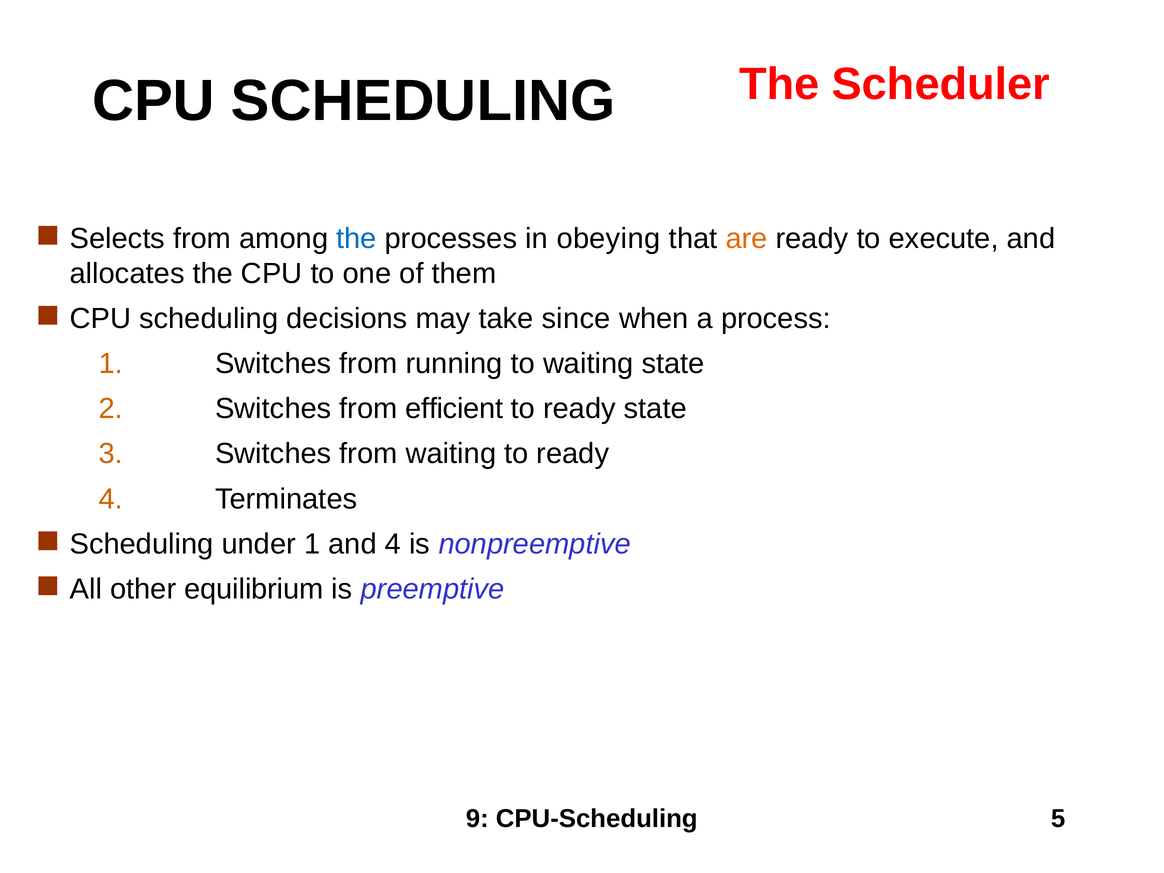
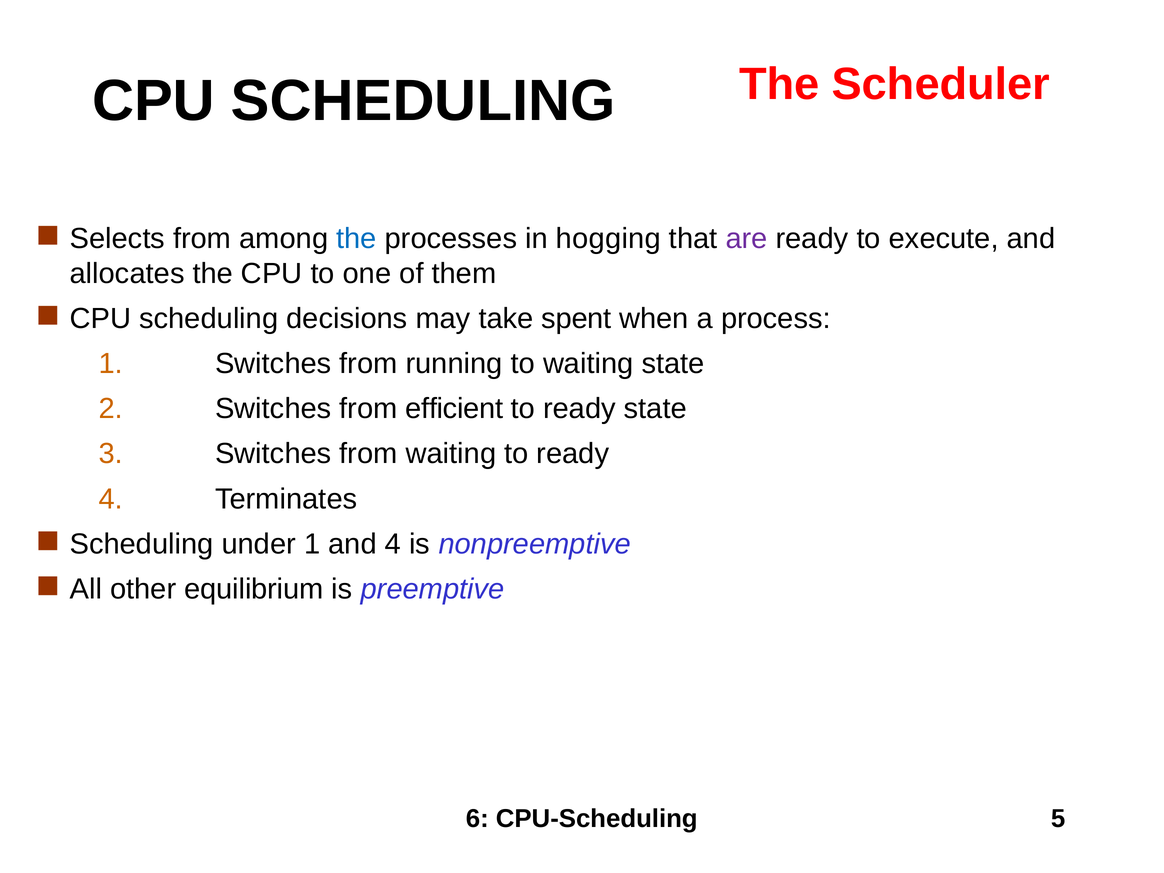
obeying: obeying -> hogging
are colour: orange -> purple
since: since -> spent
9: 9 -> 6
